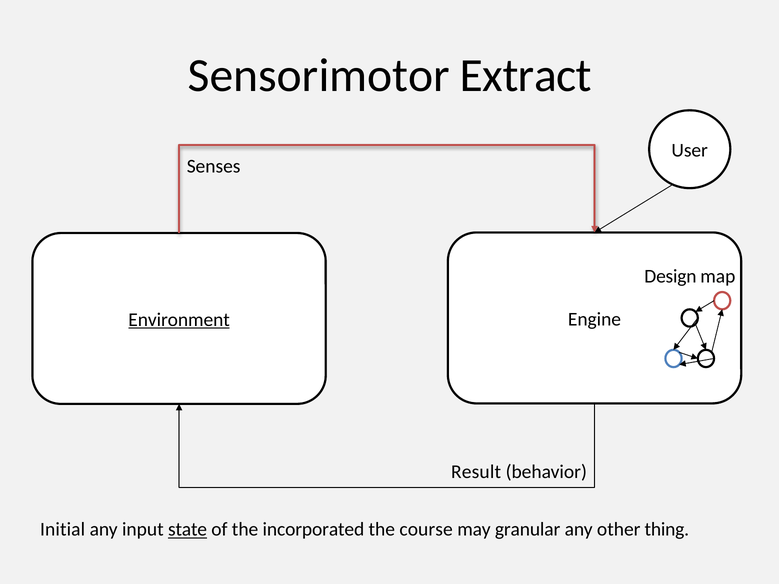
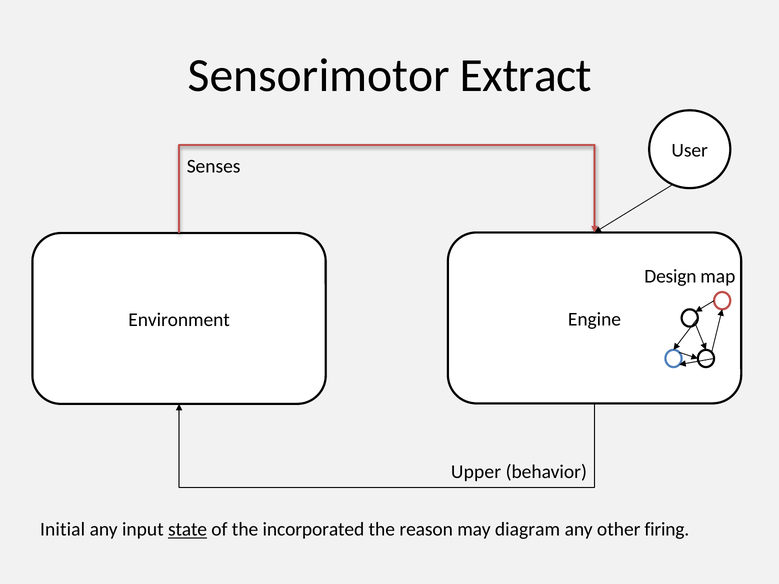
Environment underline: present -> none
Result: Result -> Upper
course: course -> reason
granular: granular -> diagram
thing: thing -> firing
